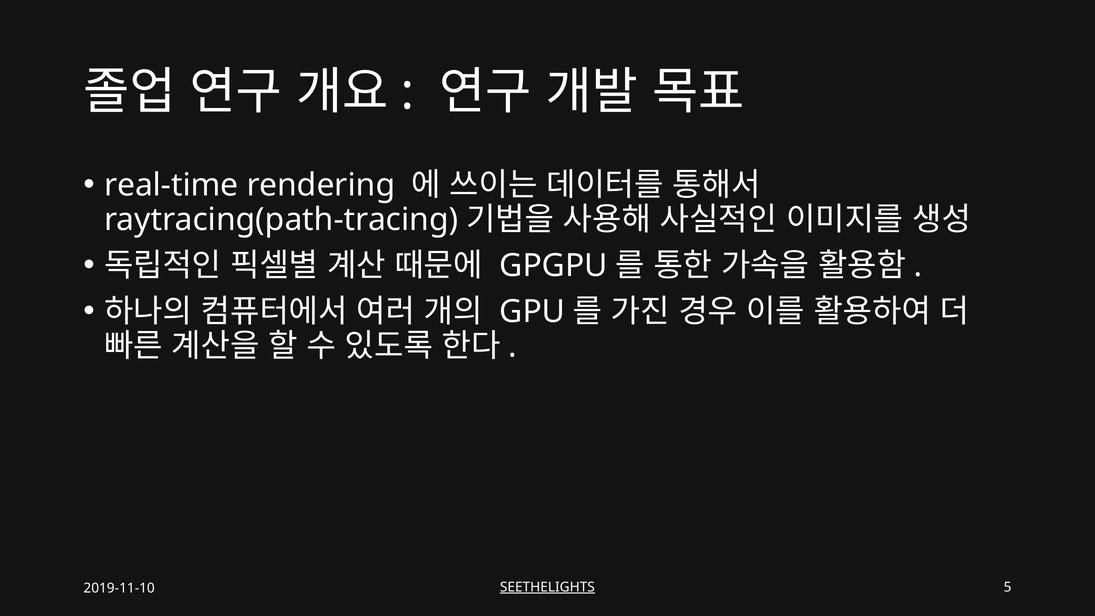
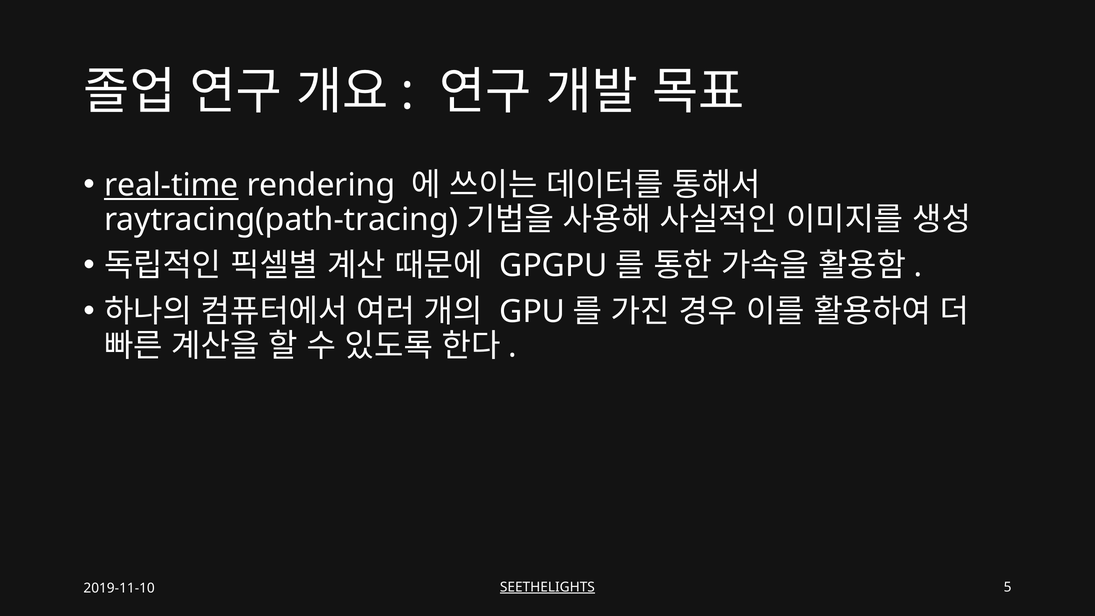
real-time underline: none -> present
